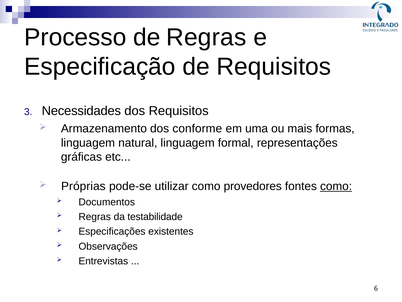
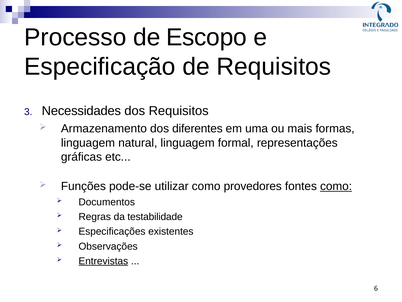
de Regras: Regras -> Escopo
conforme: conforme -> diferentes
Próprias: Próprias -> Funções
Entrevistas underline: none -> present
